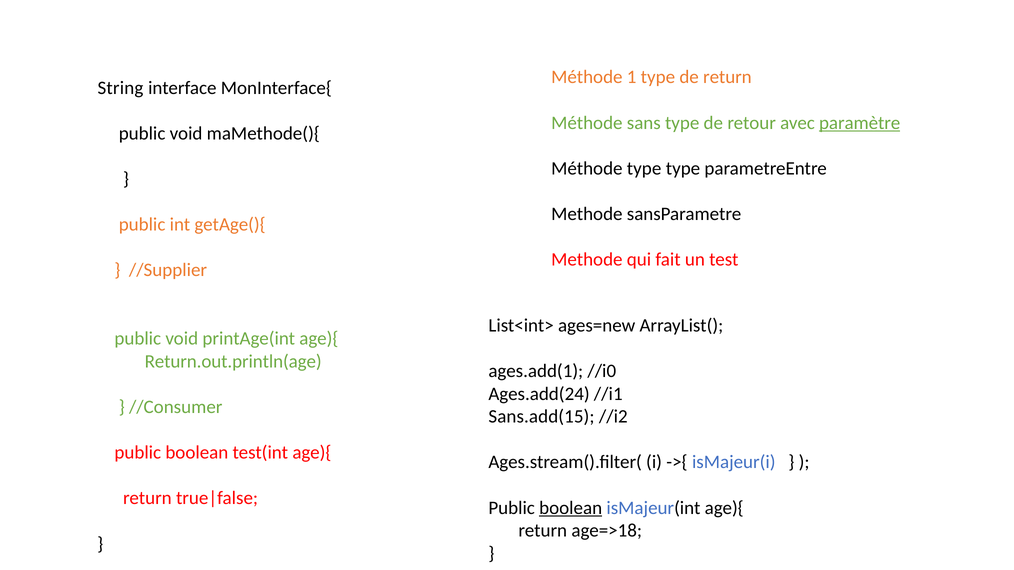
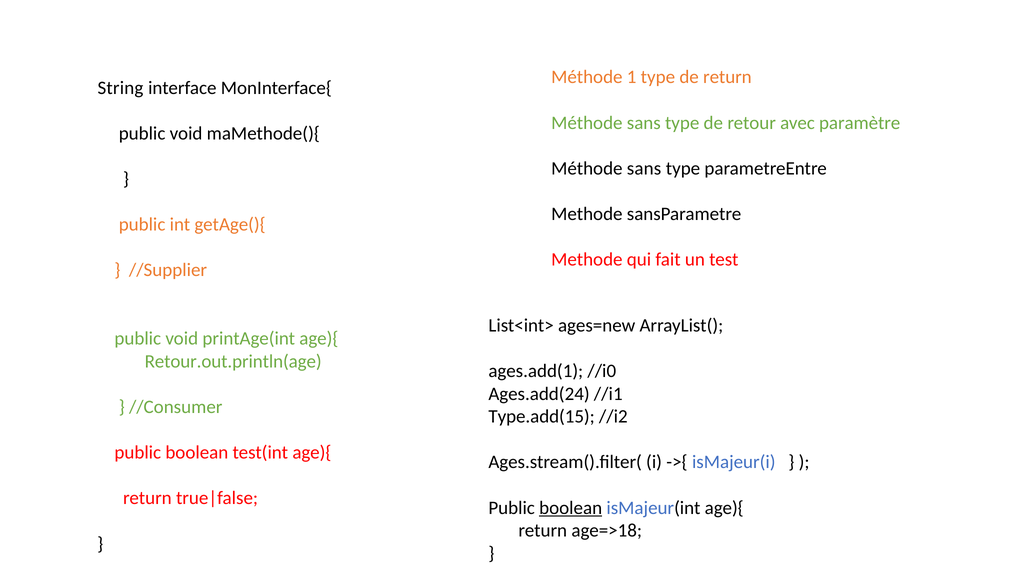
paramètre underline: present -> none
type at (644, 168): type -> sans
Return.out.println(age: Return.out.println(age -> Retour.out.println(age
Sans.add(15: Sans.add(15 -> Type.add(15
